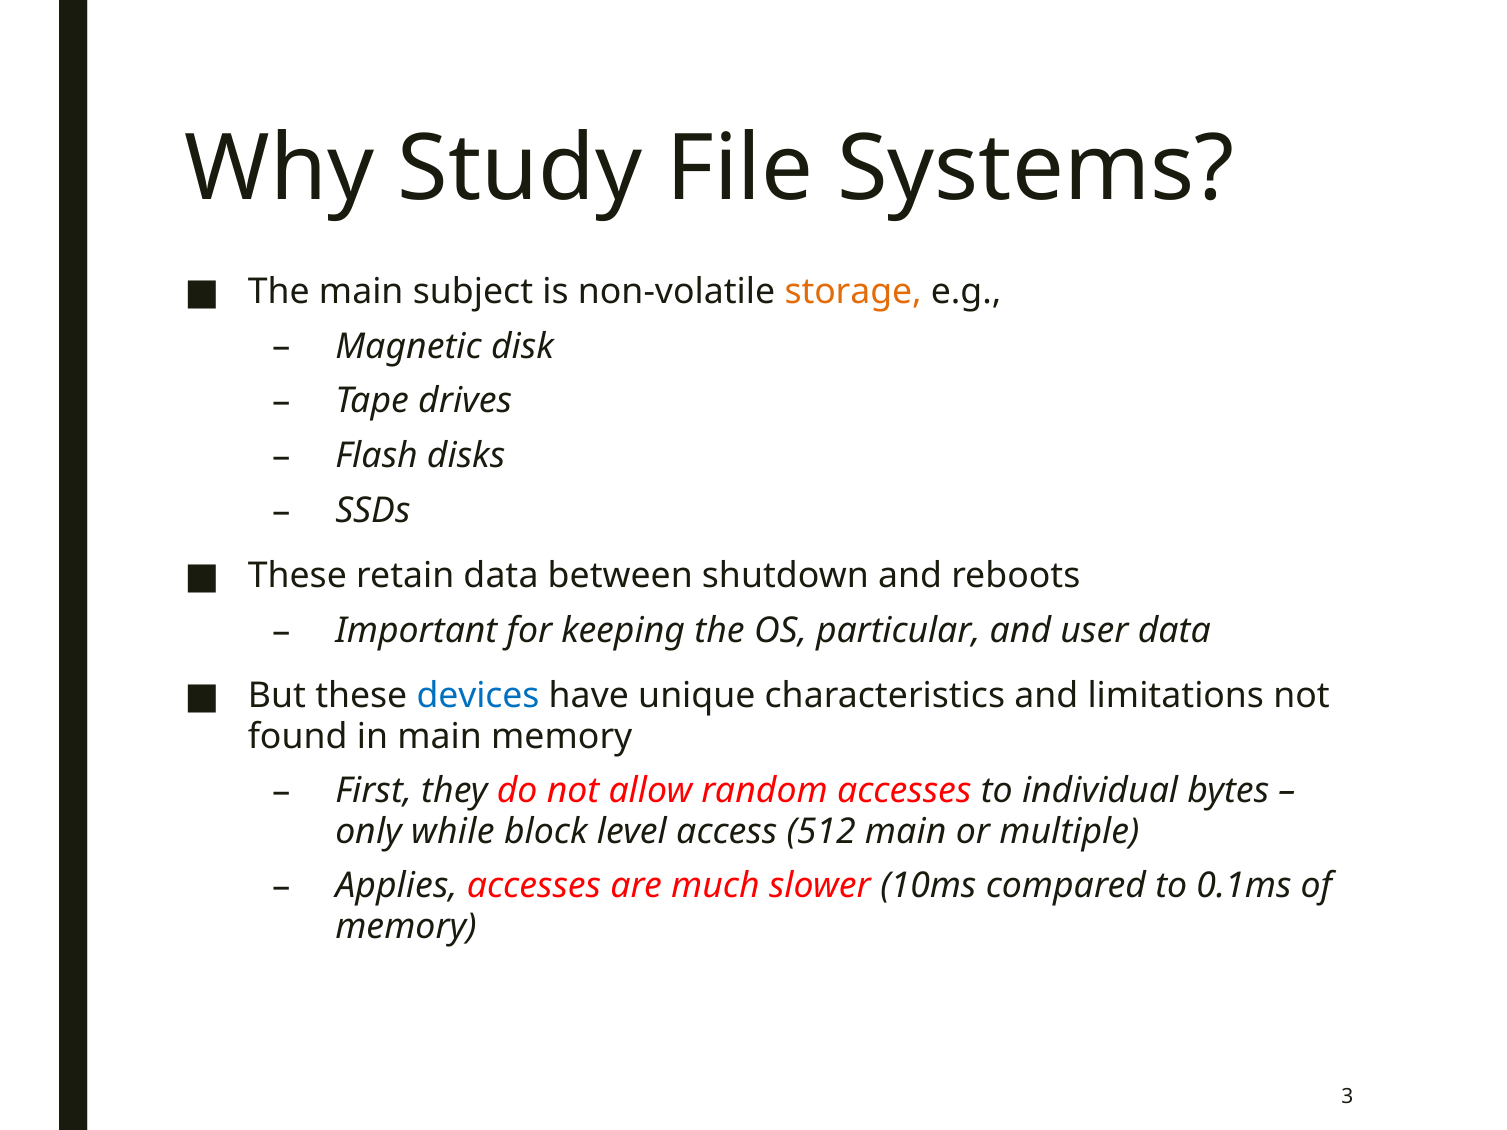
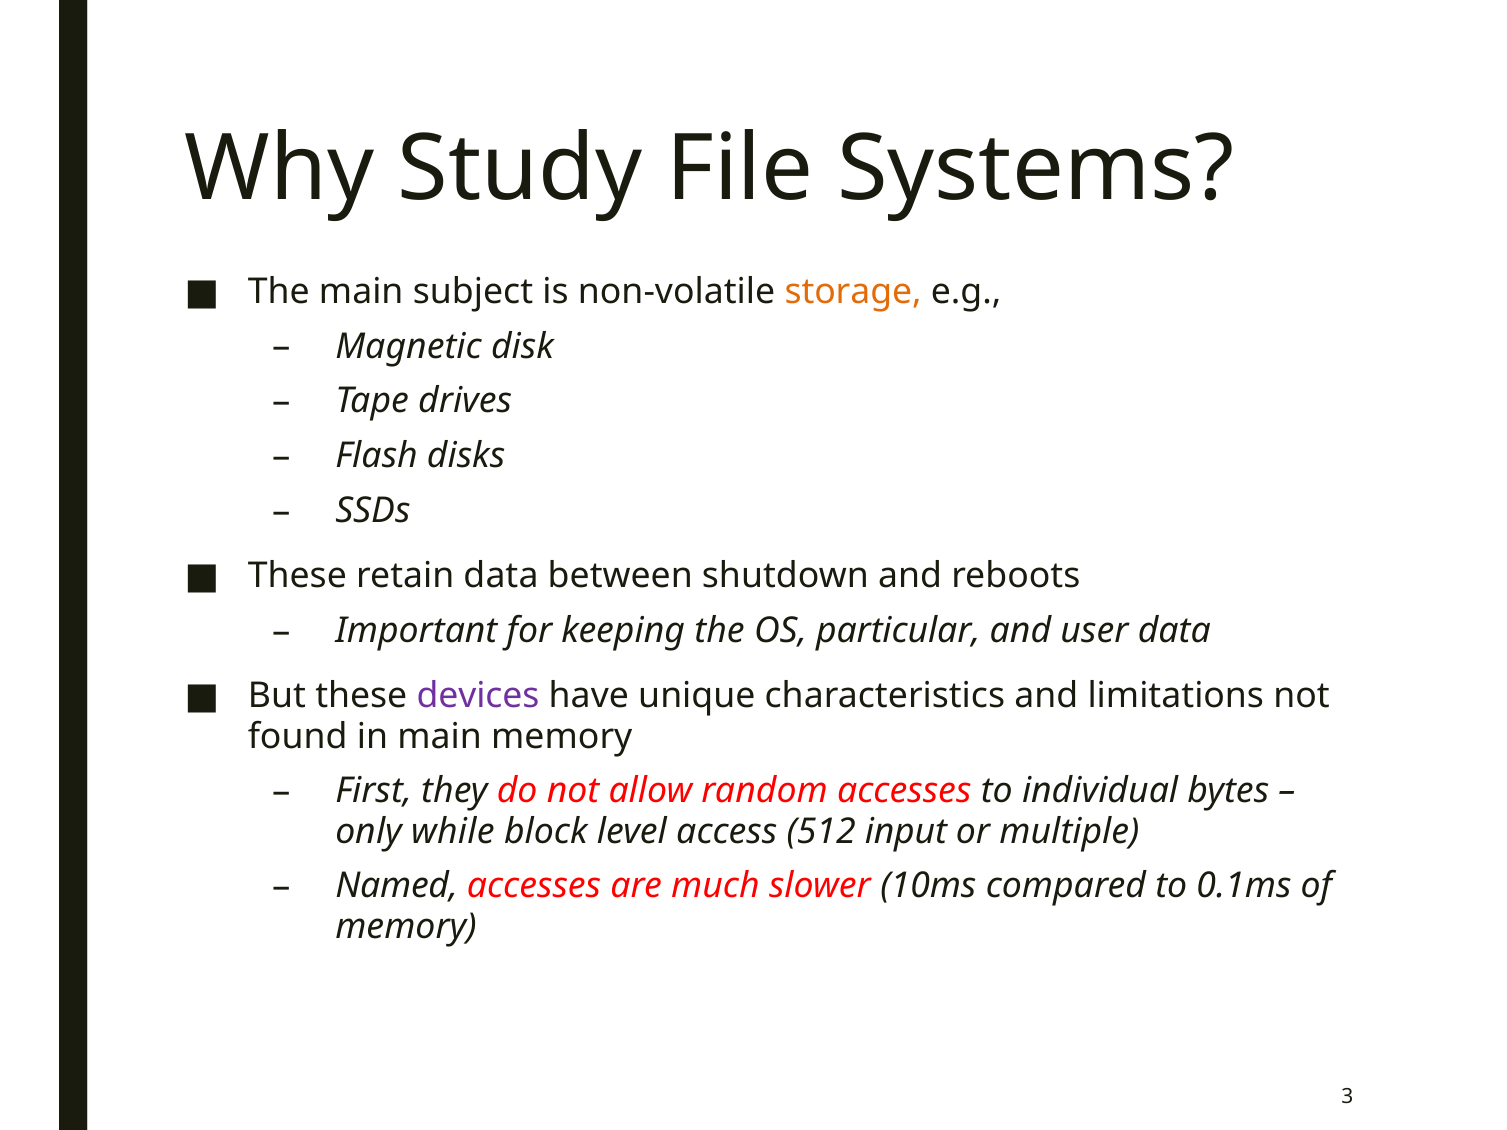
devices colour: blue -> purple
512 main: main -> input
Applies: Applies -> Named
